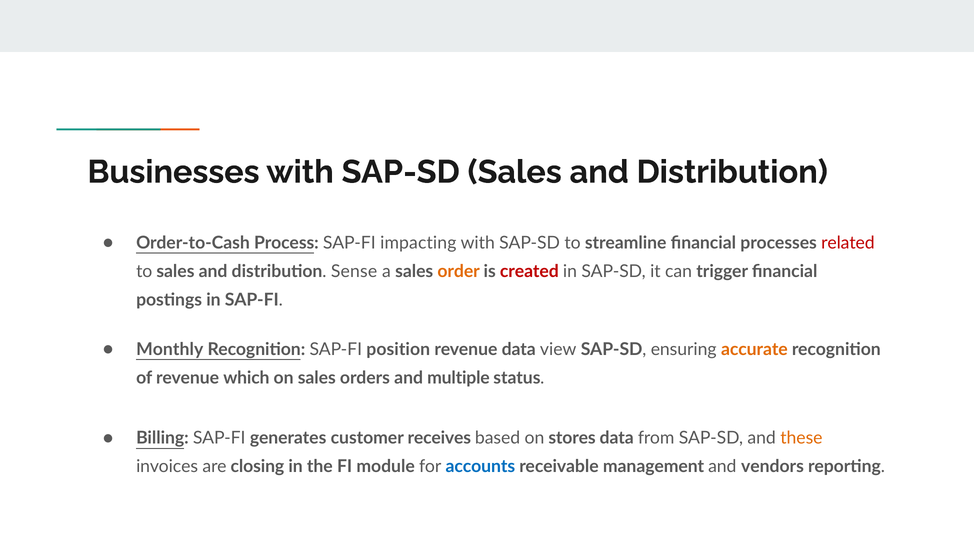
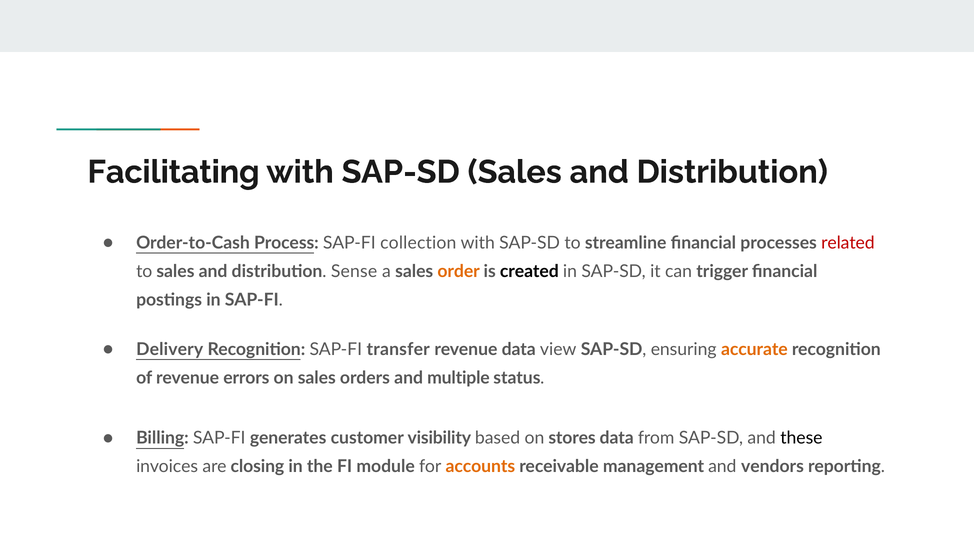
Businesses: Businesses -> Facilitating
impacting: impacting -> collection
created colour: red -> black
Monthly: Monthly -> Delivery
position: position -> transfer
which: which -> errors
receives: receives -> visibility
these colour: orange -> black
accounts colour: blue -> orange
